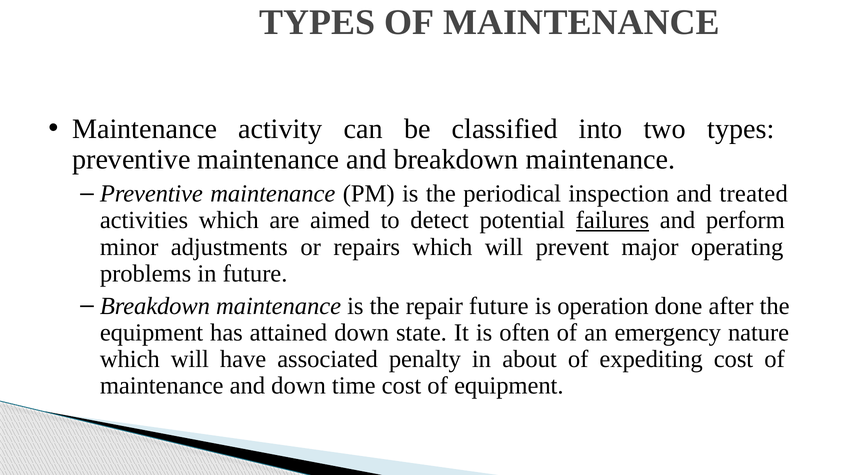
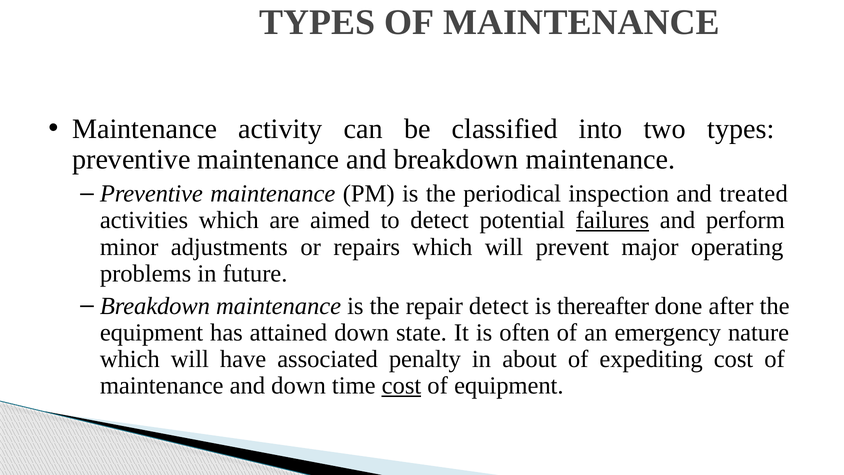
repair future: future -> detect
operation: operation -> thereafter
cost at (401, 386) underline: none -> present
